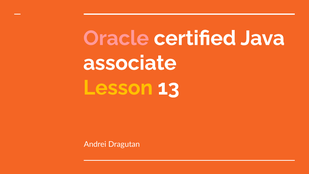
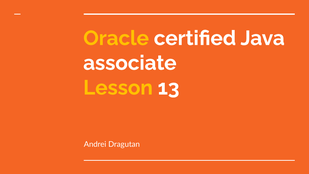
Oracle colour: pink -> yellow
